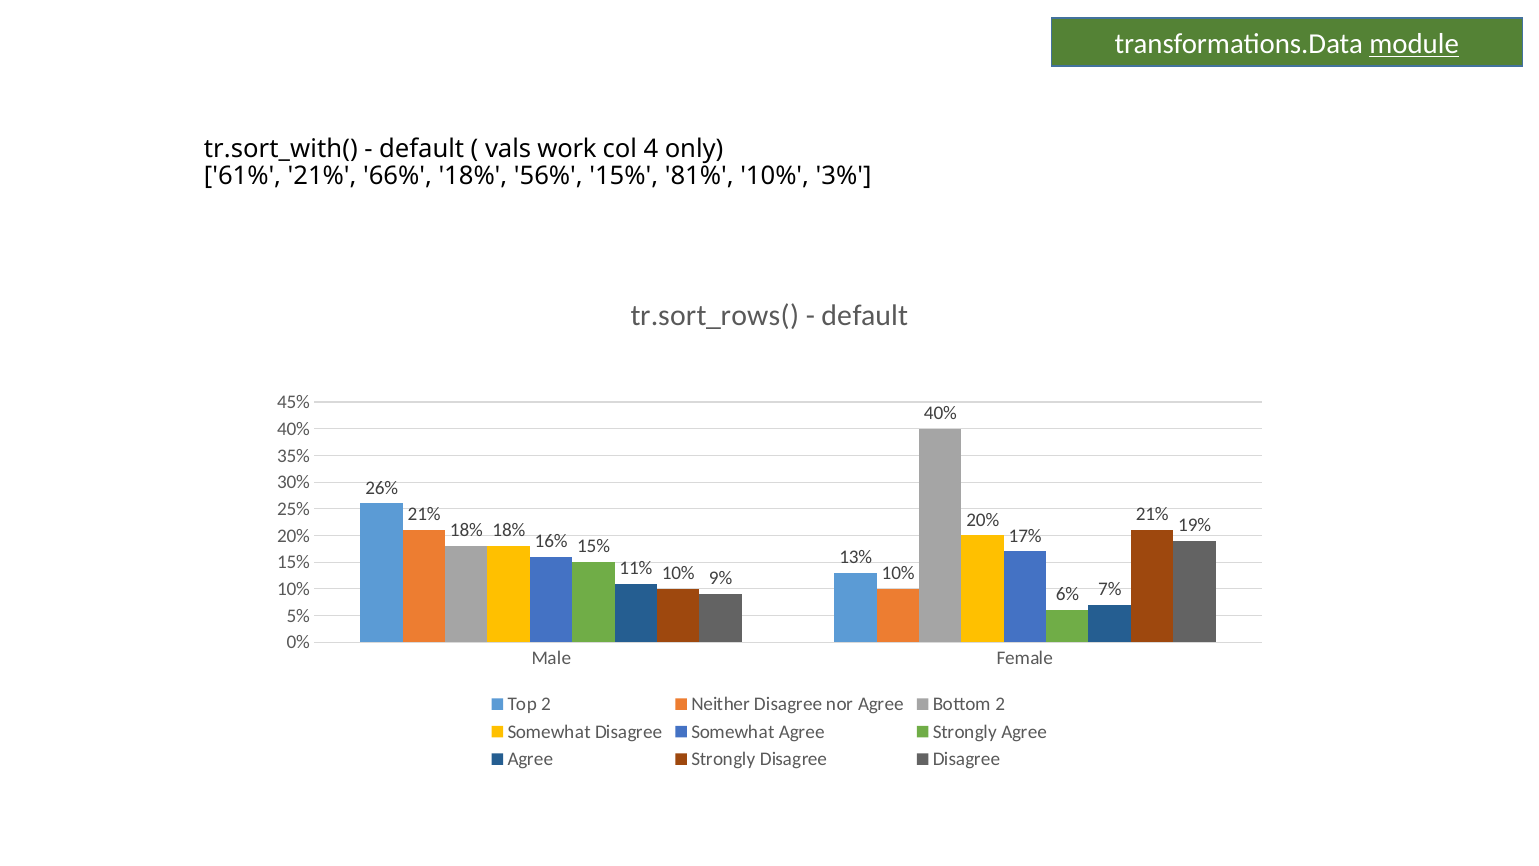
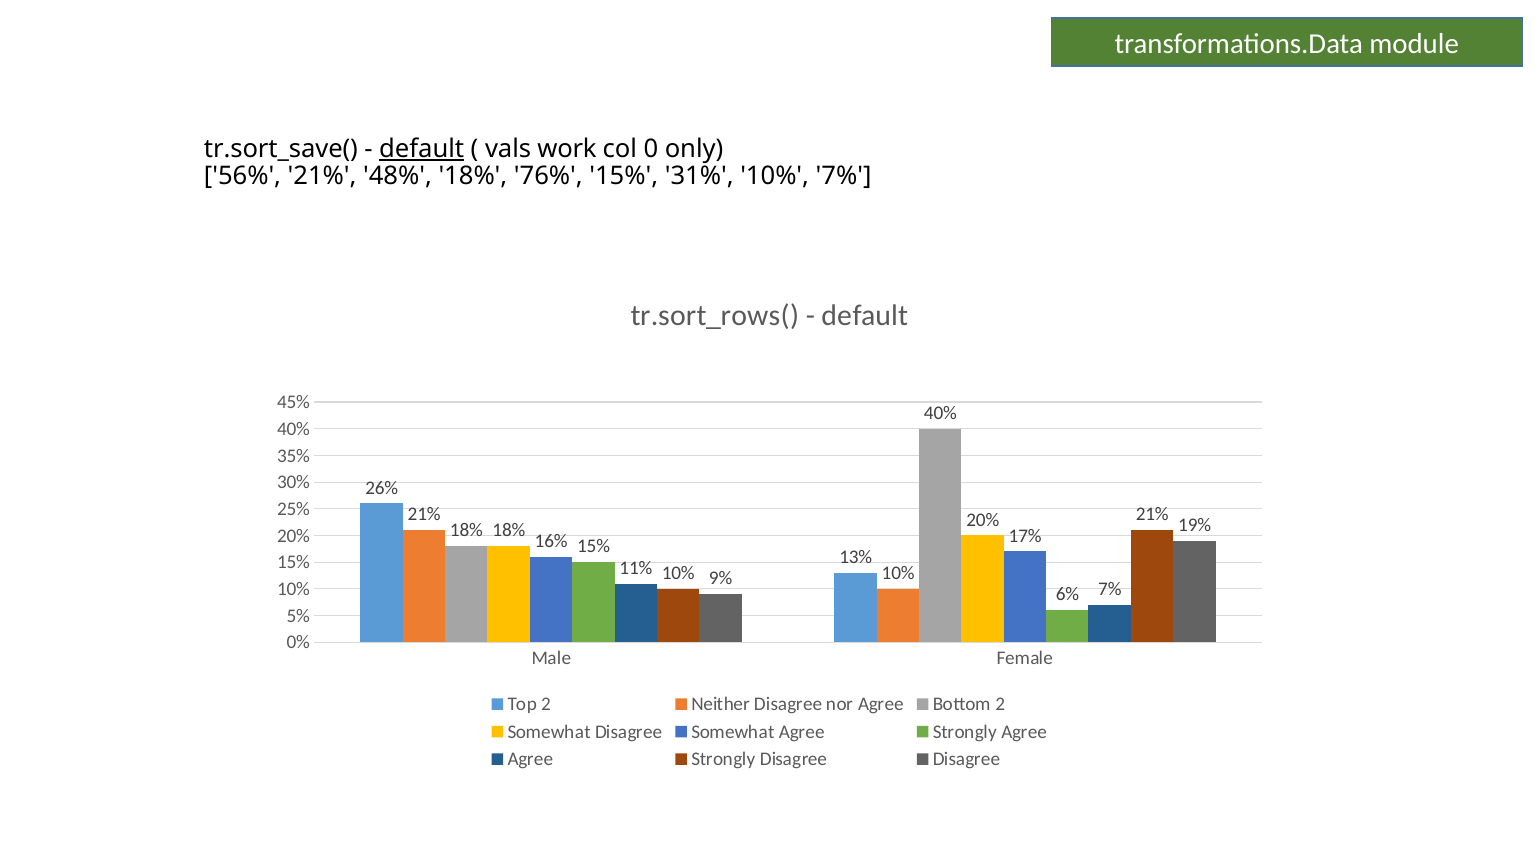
module underline: present -> none
tr.sort_with(: tr.sort_with( -> tr.sort_save(
default at (422, 149) underline: none -> present
4: 4 -> 0
61%: 61% -> 56%
66%: 66% -> 48%
56%: 56% -> 76%
81%: 81% -> 31%
10% 3%: 3% -> 7%
